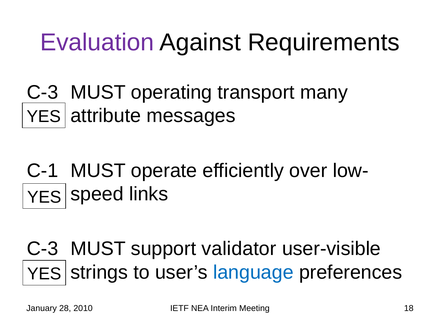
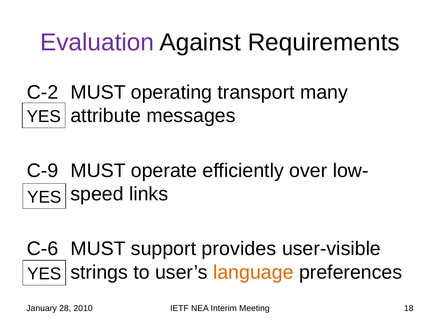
C-3 at (43, 92): C-3 -> C-2
C-1: C-1 -> C-9
C-3 at (43, 249): C-3 -> C-6
validator: validator -> provides
language colour: blue -> orange
